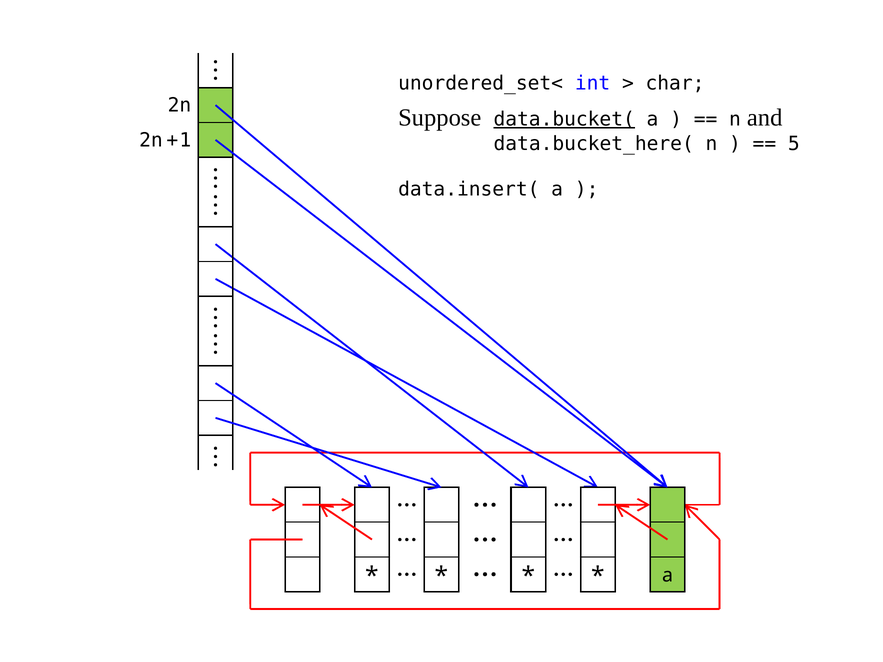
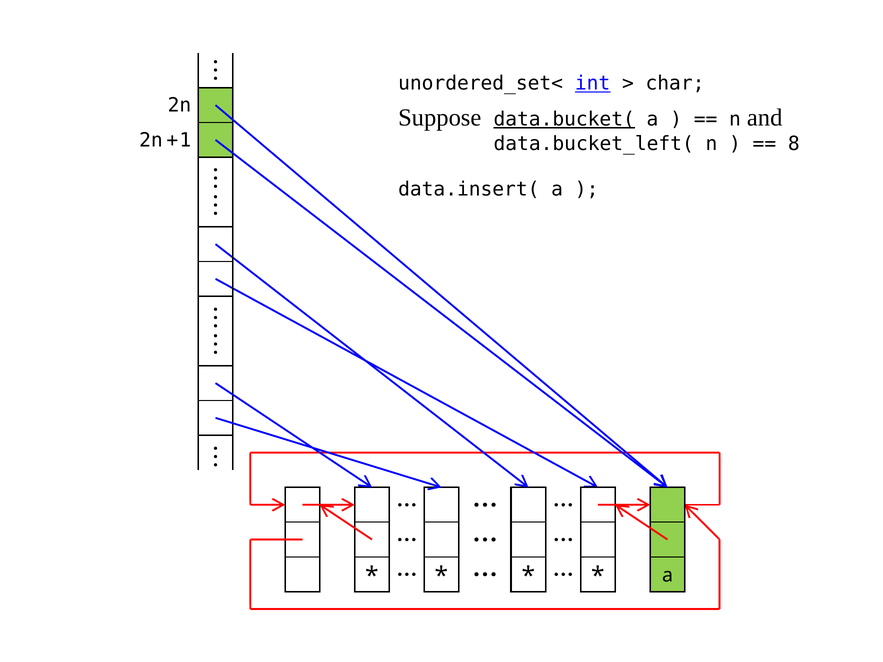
int underline: none -> present
data.bucket_here(: data.bucket_here( -> data.bucket_left(
5: 5 -> 8
